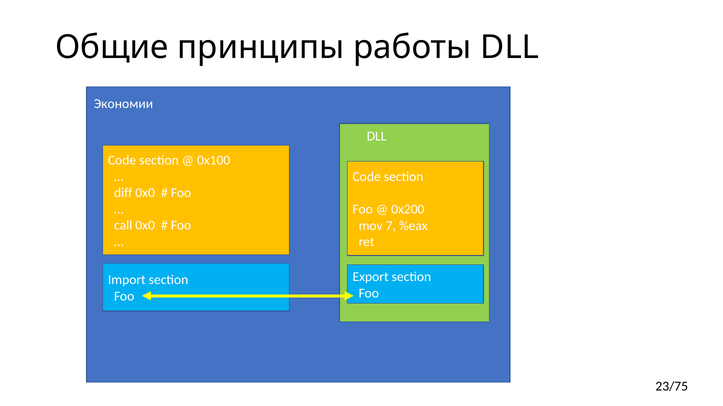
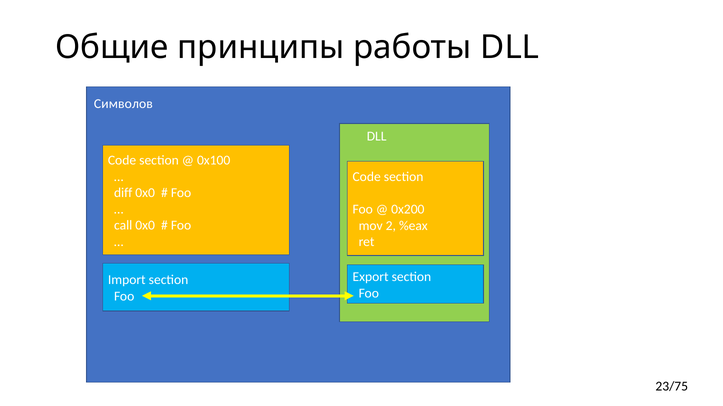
Экономии: Экономии -> Символов
7: 7 -> 2
